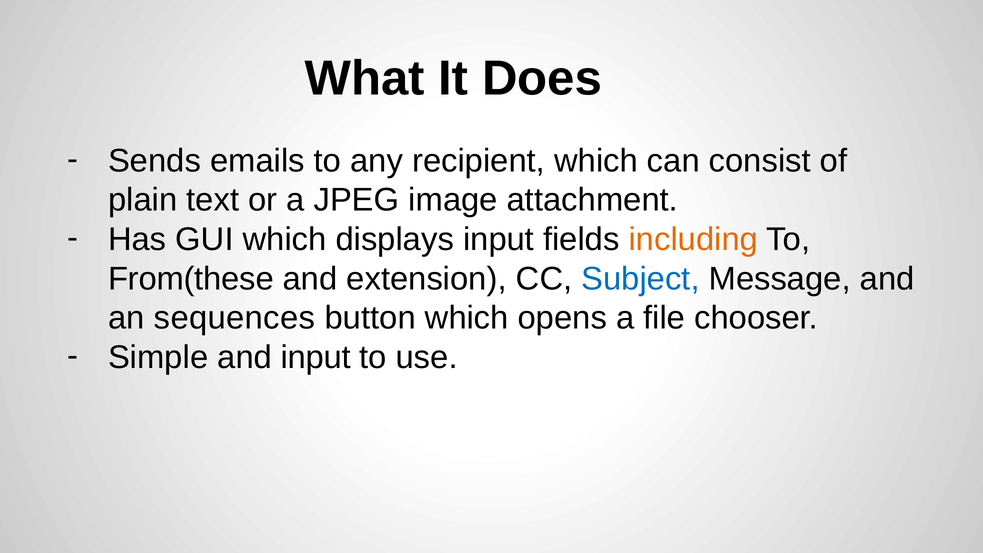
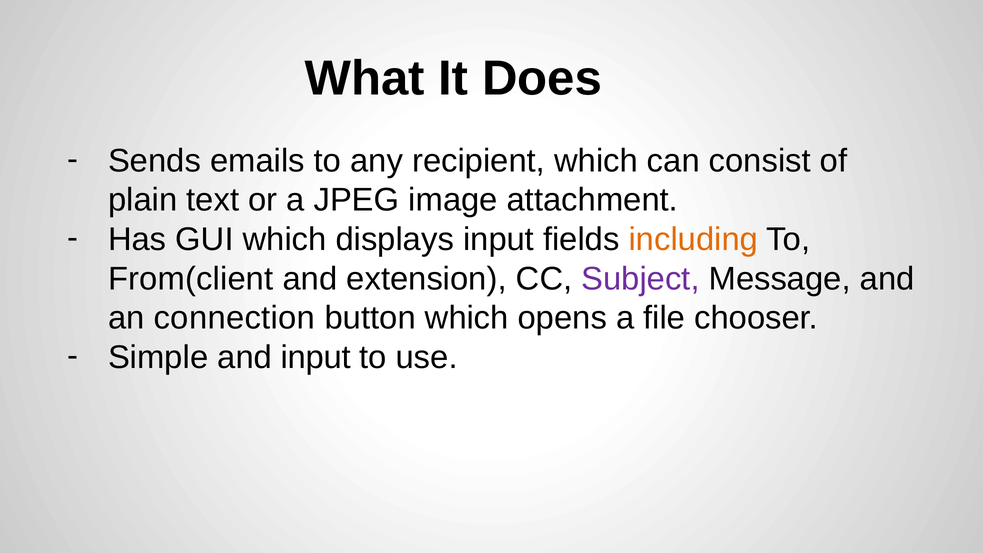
From(these: From(these -> From(client
Subject colour: blue -> purple
sequences: sequences -> connection
